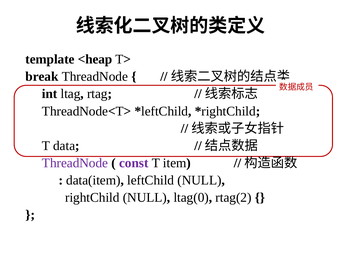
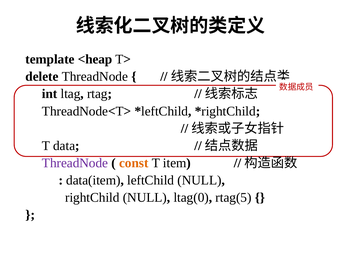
break: break -> delete
const colour: purple -> orange
rtag(2: rtag(2 -> rtag(5
